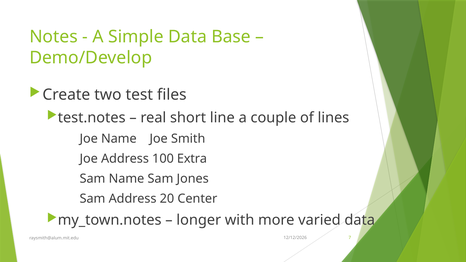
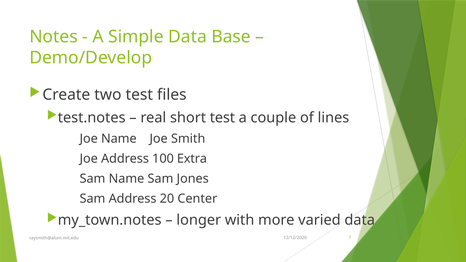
short line: line -> test
